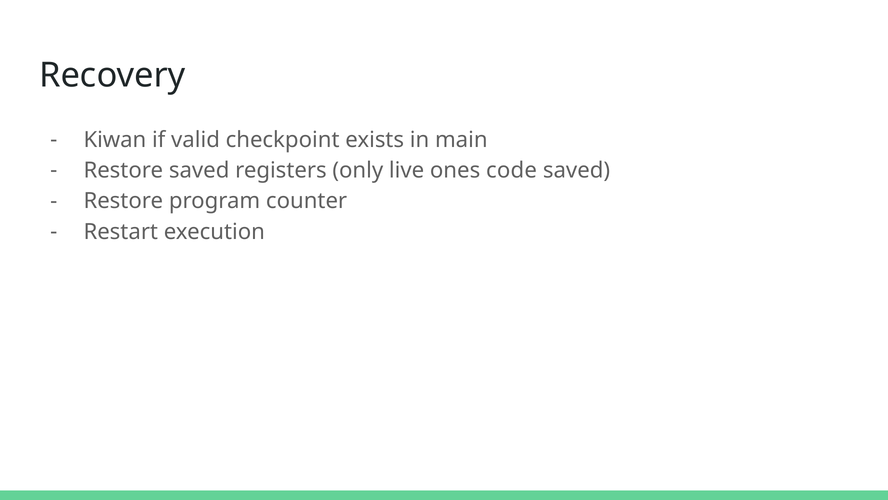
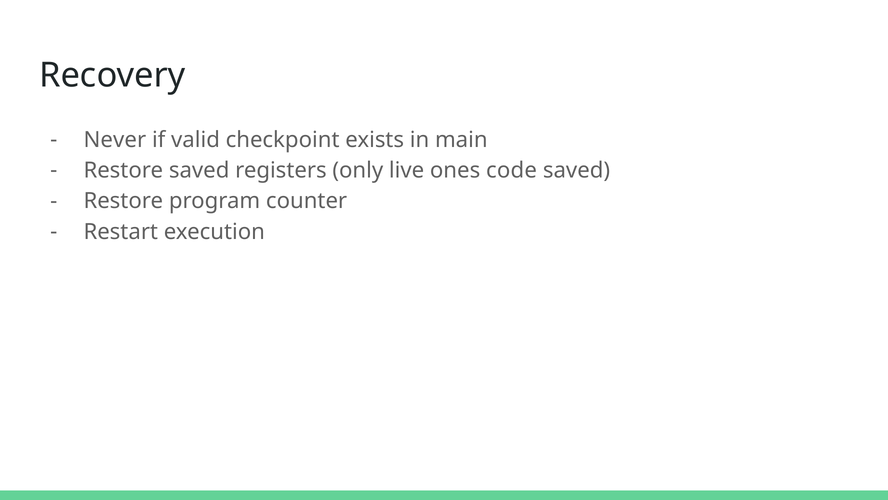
Kiwan: Kiwan -> Never
